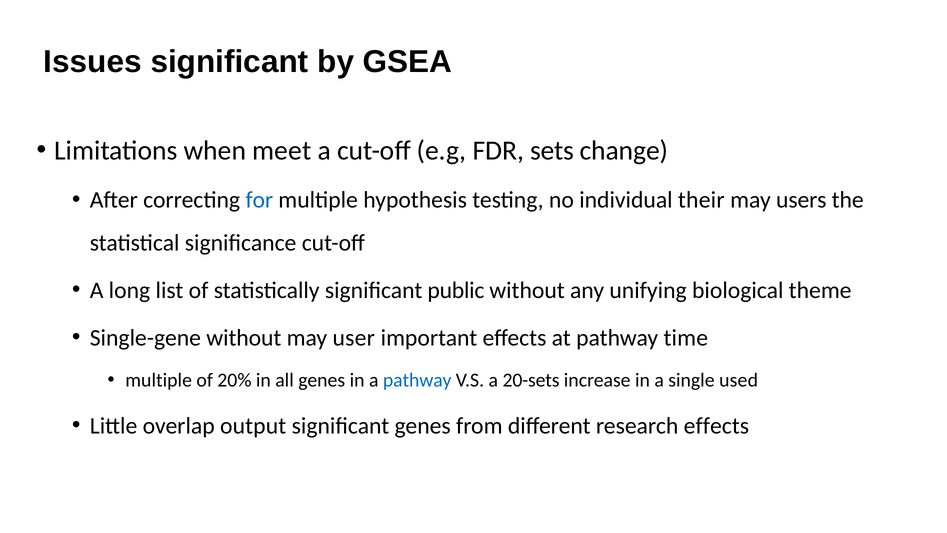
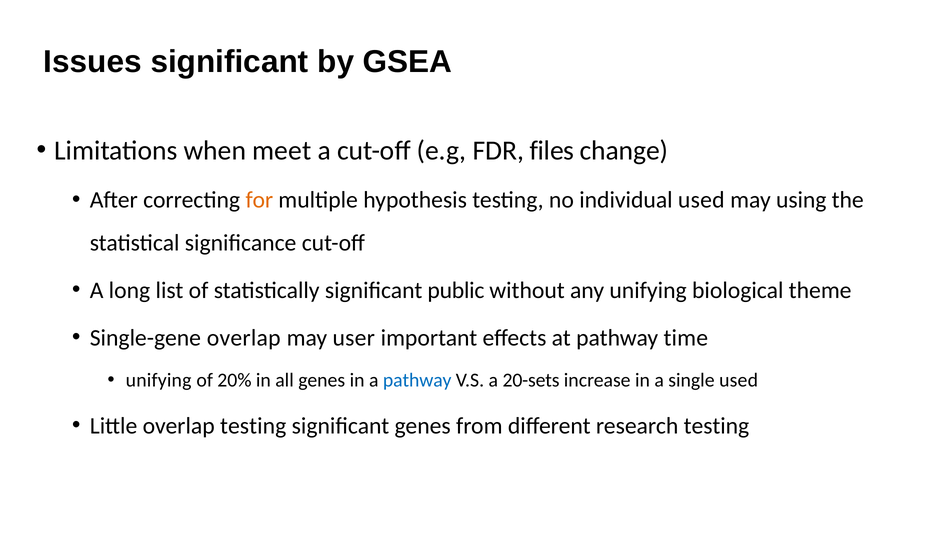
sets: sets -> files
for colour: blue -> orange
individual their: their -> used
users: users -> using
Single-gene without: without -> overlap
multiple at (159, 380): multiple -> unifying
overlap output: output -> testing
research effects: effects -> testing
